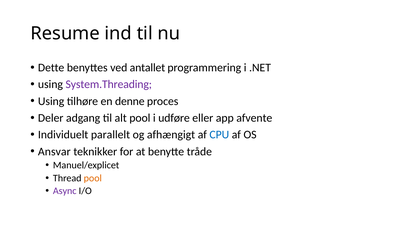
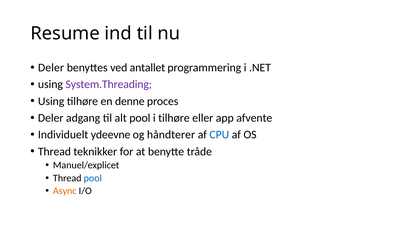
Dette at (51, 68): Dette -> Deler
i udføre: udføre -> tilhøre
parallelt: parallelt -> ydeevne
afhængigt: afhængigt -> håndterer
Ansvar at (54, 151): Ansvar -> Thread
pool at (93, 178) colour: orange -> blue
Async colour: purple -> orange
